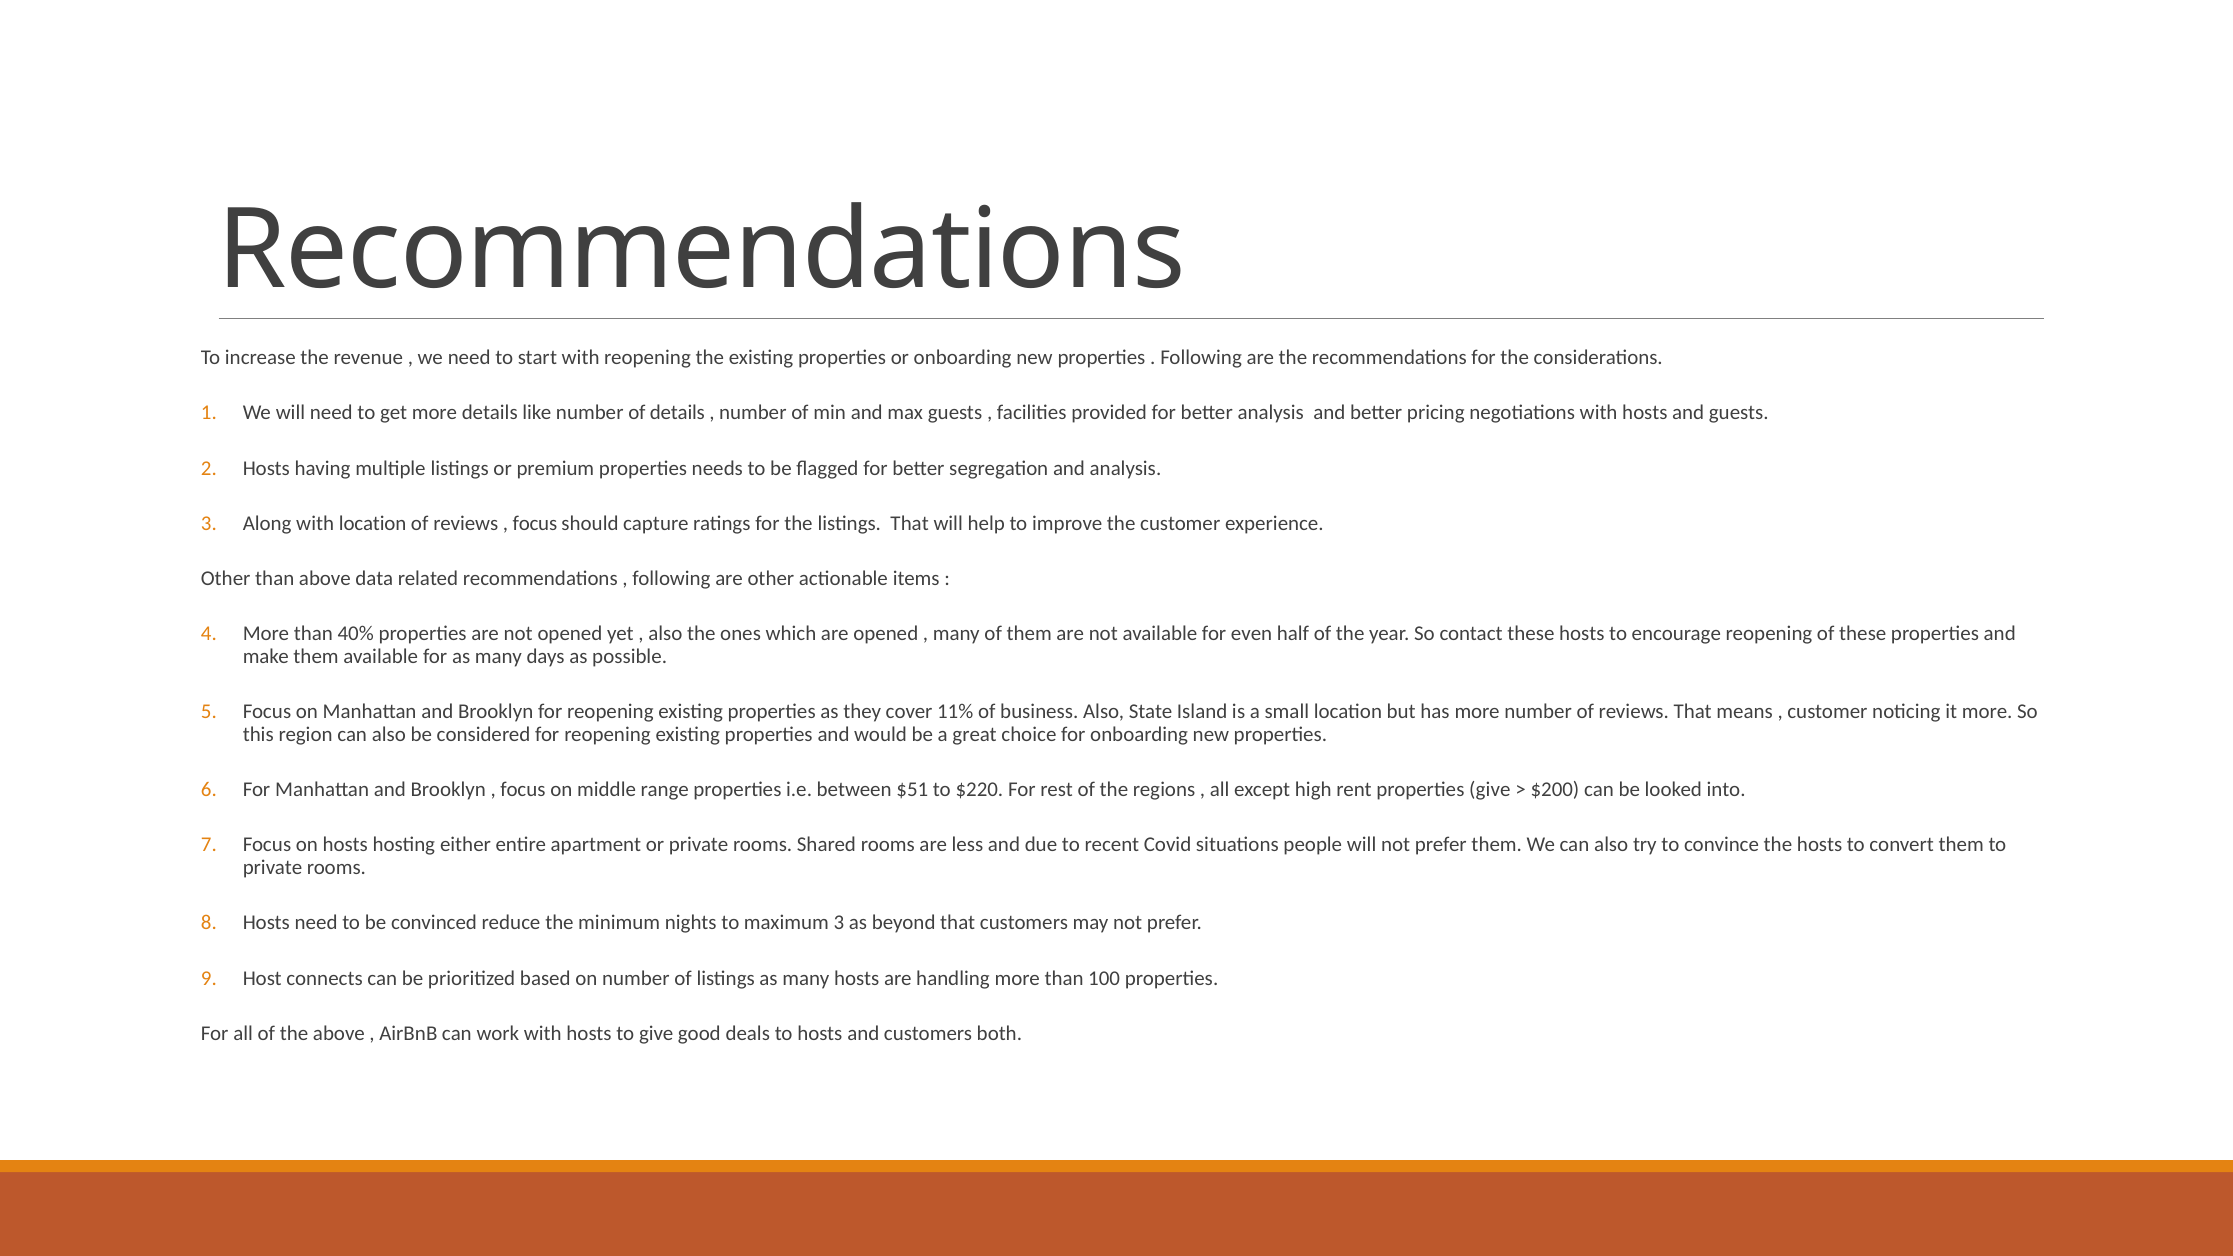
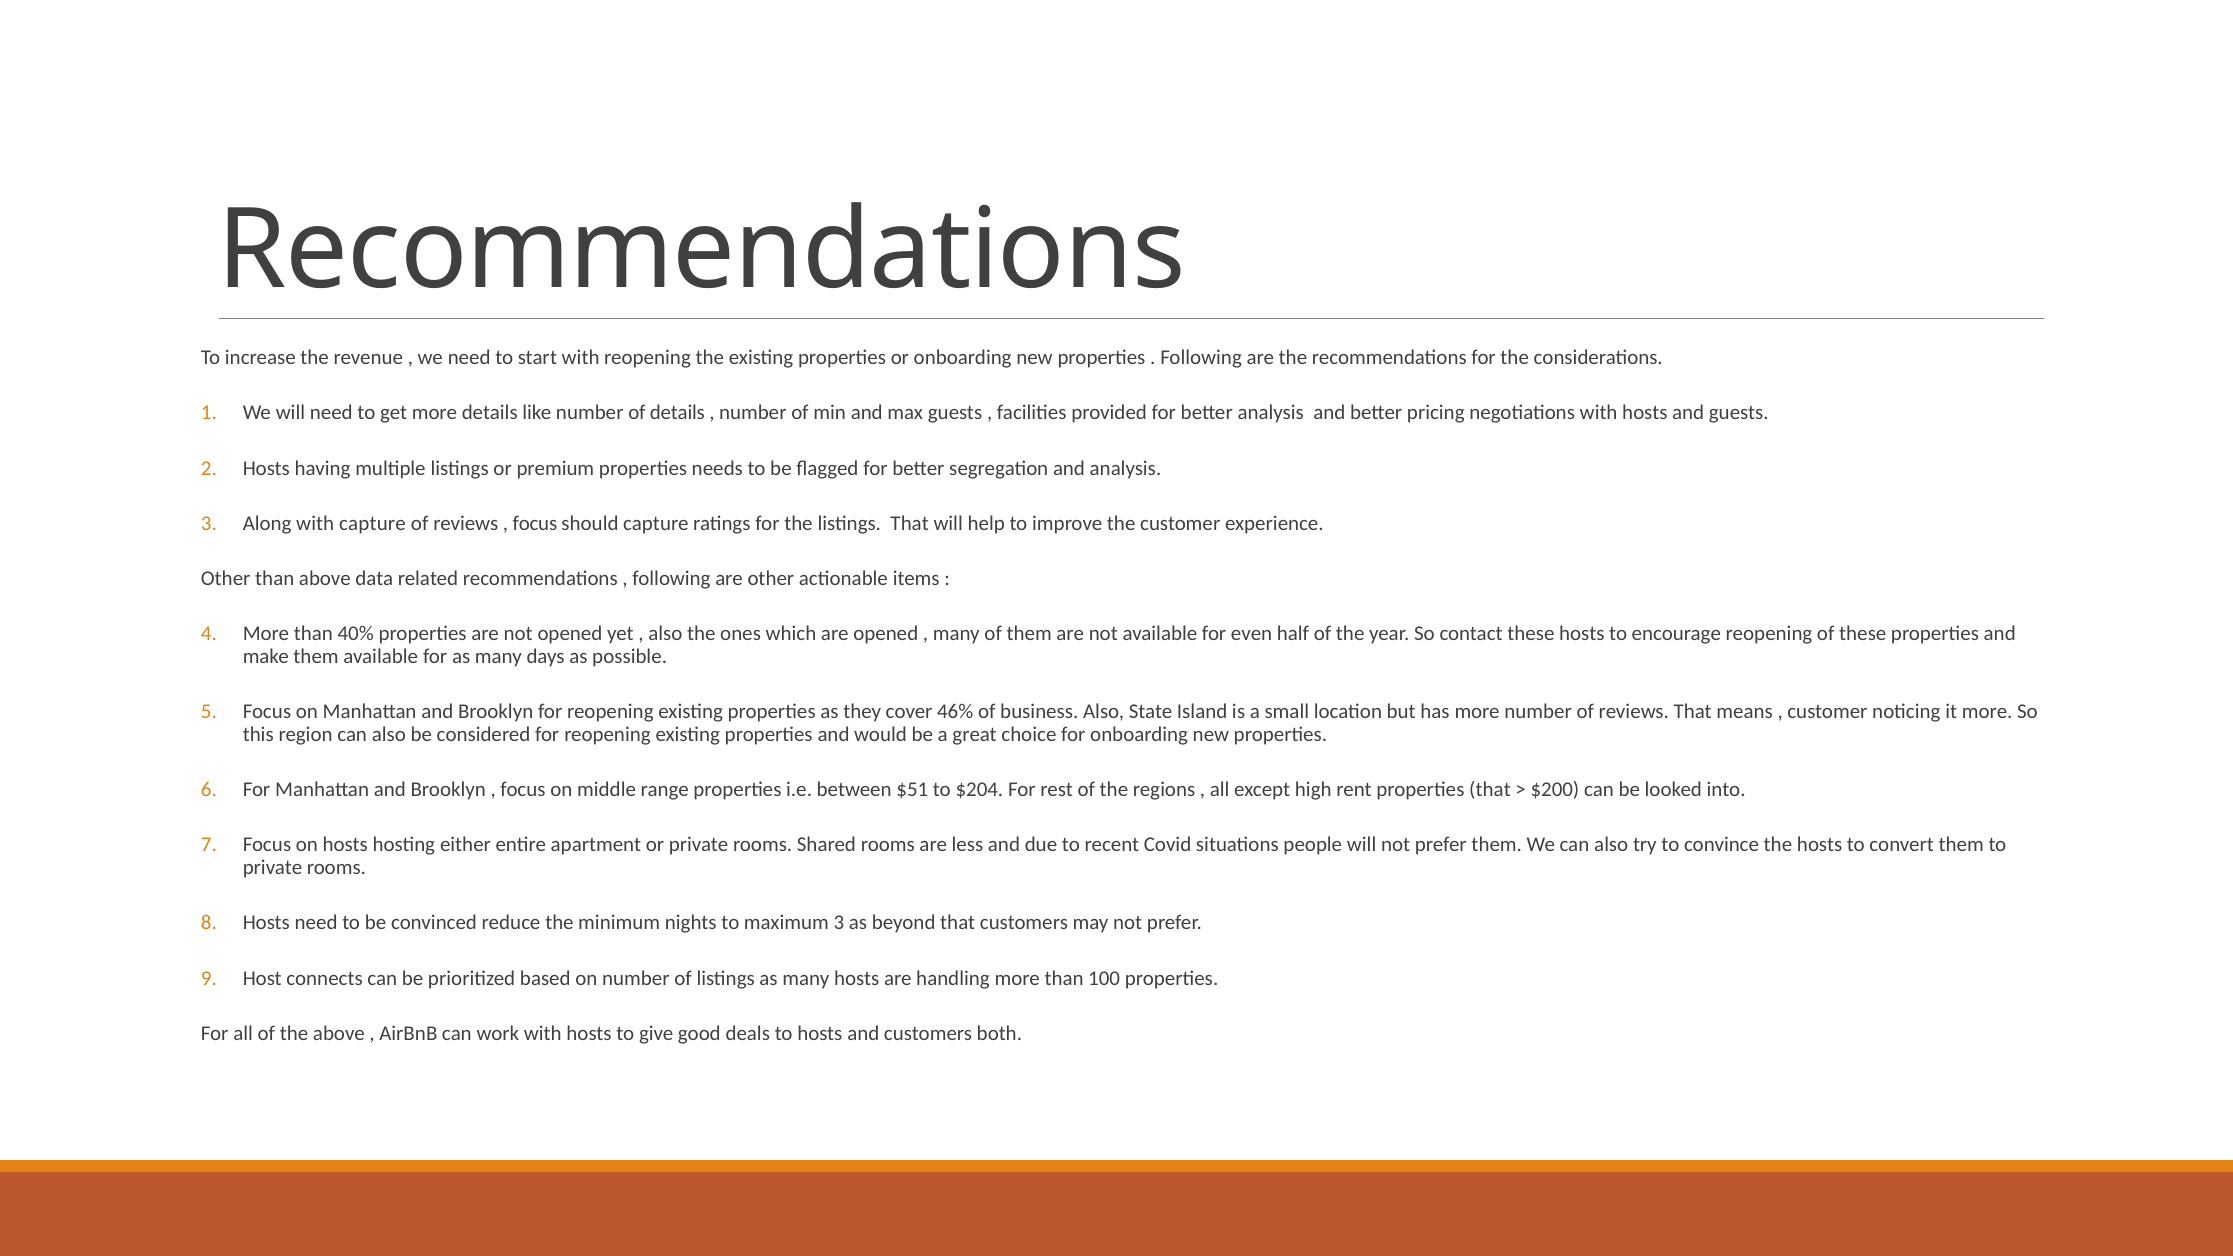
with location: location -> capture
11%: 11% -> 46%
$220: $220 -> $204
properties give: give -> that
